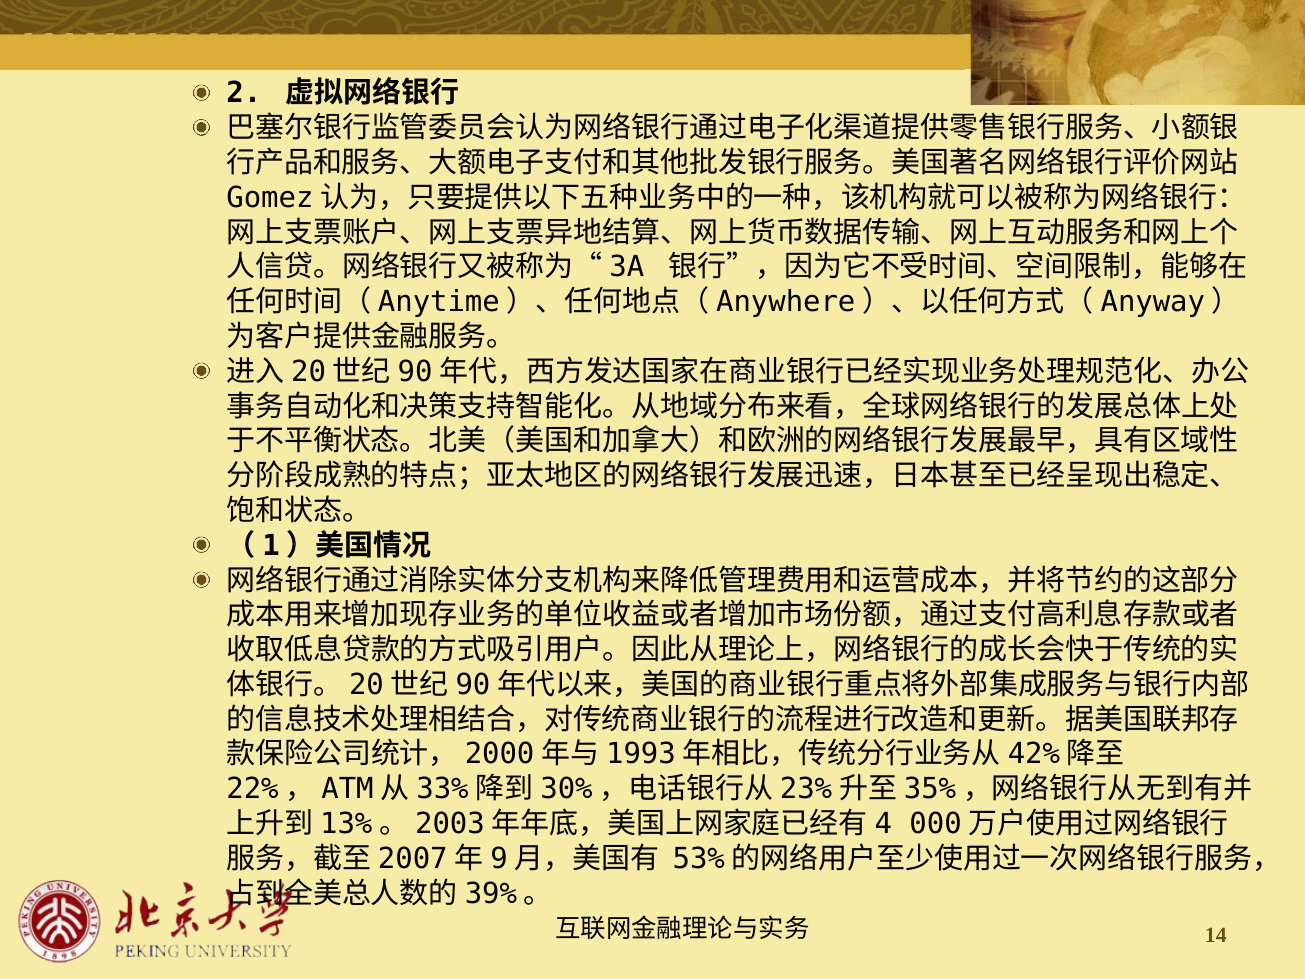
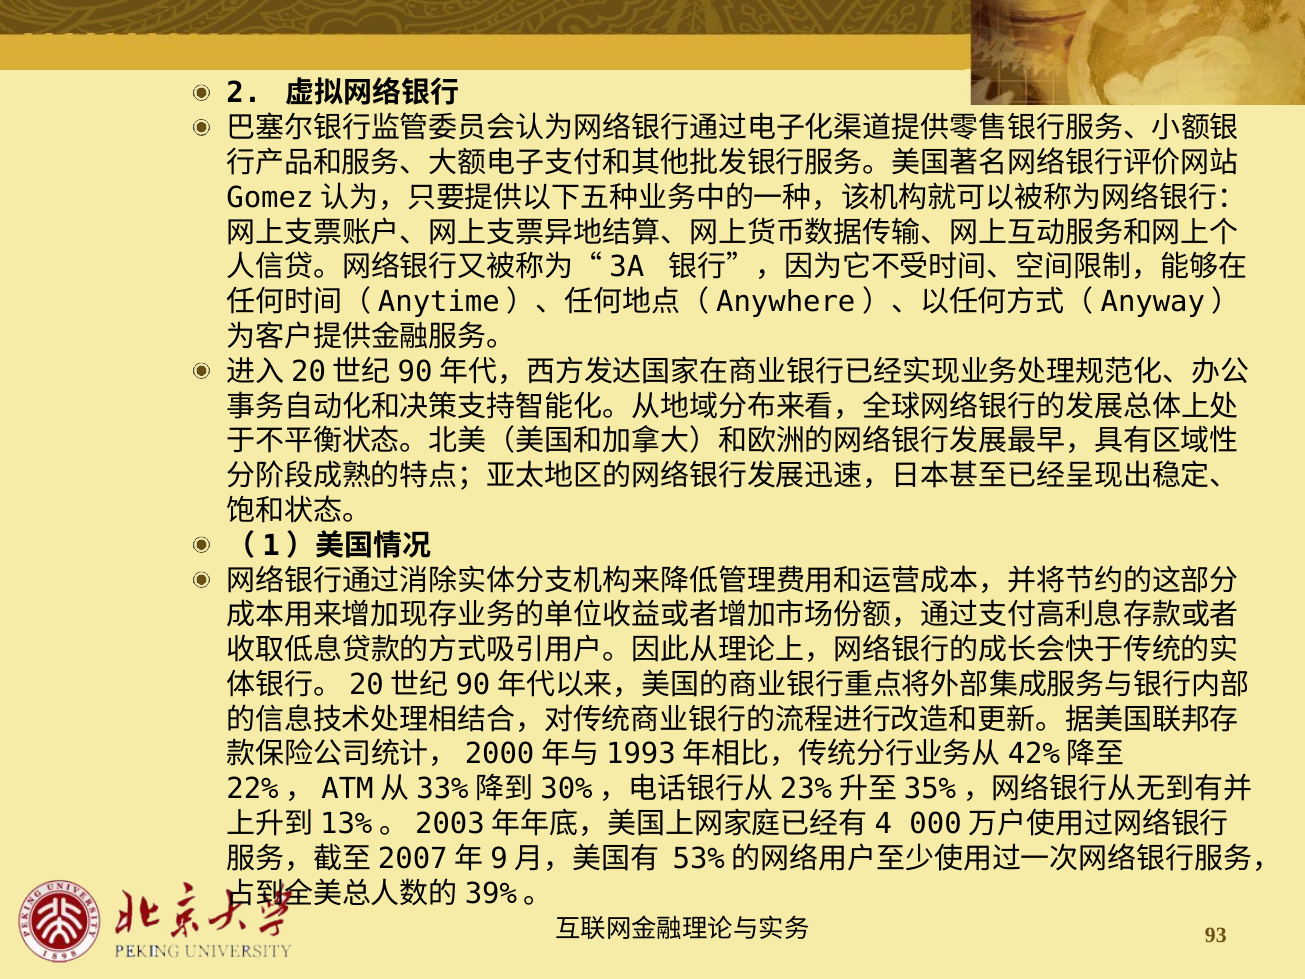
14: 14 -> 93
